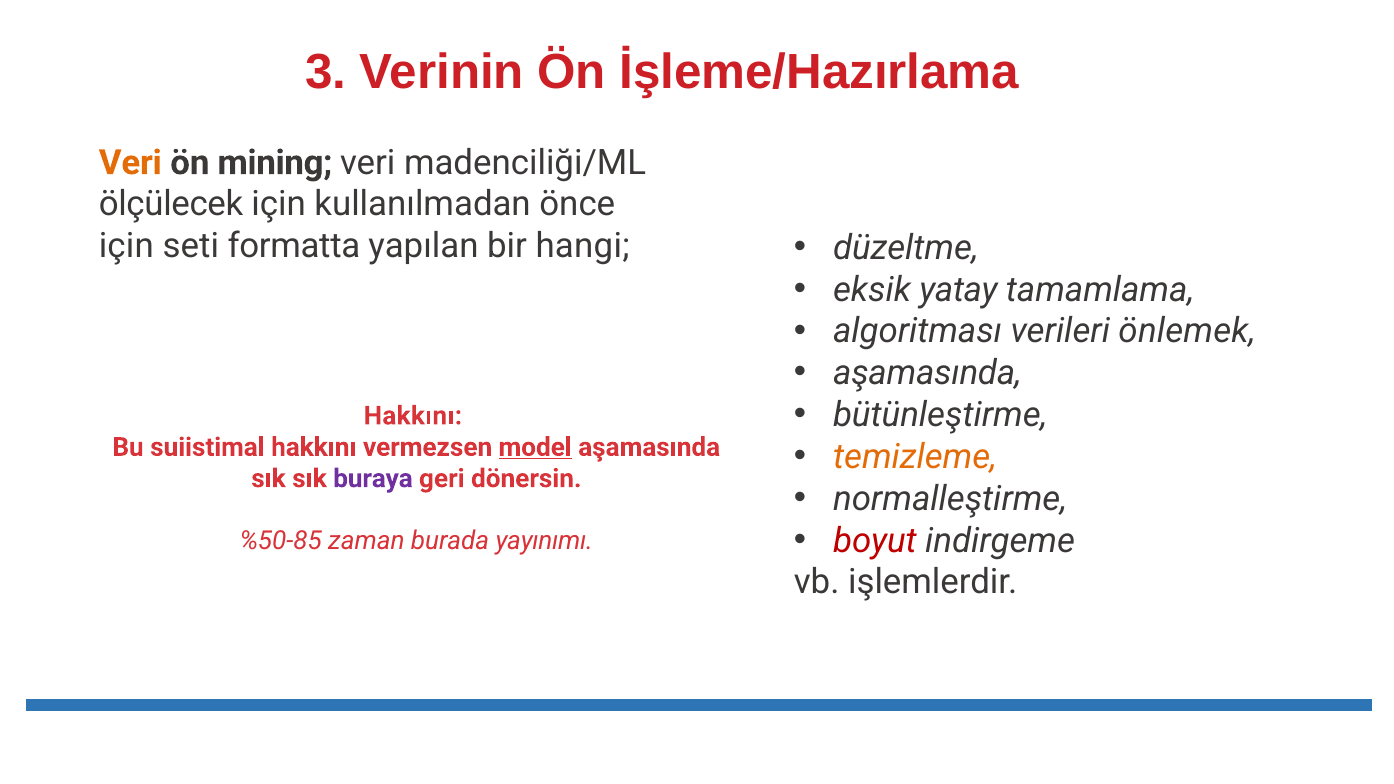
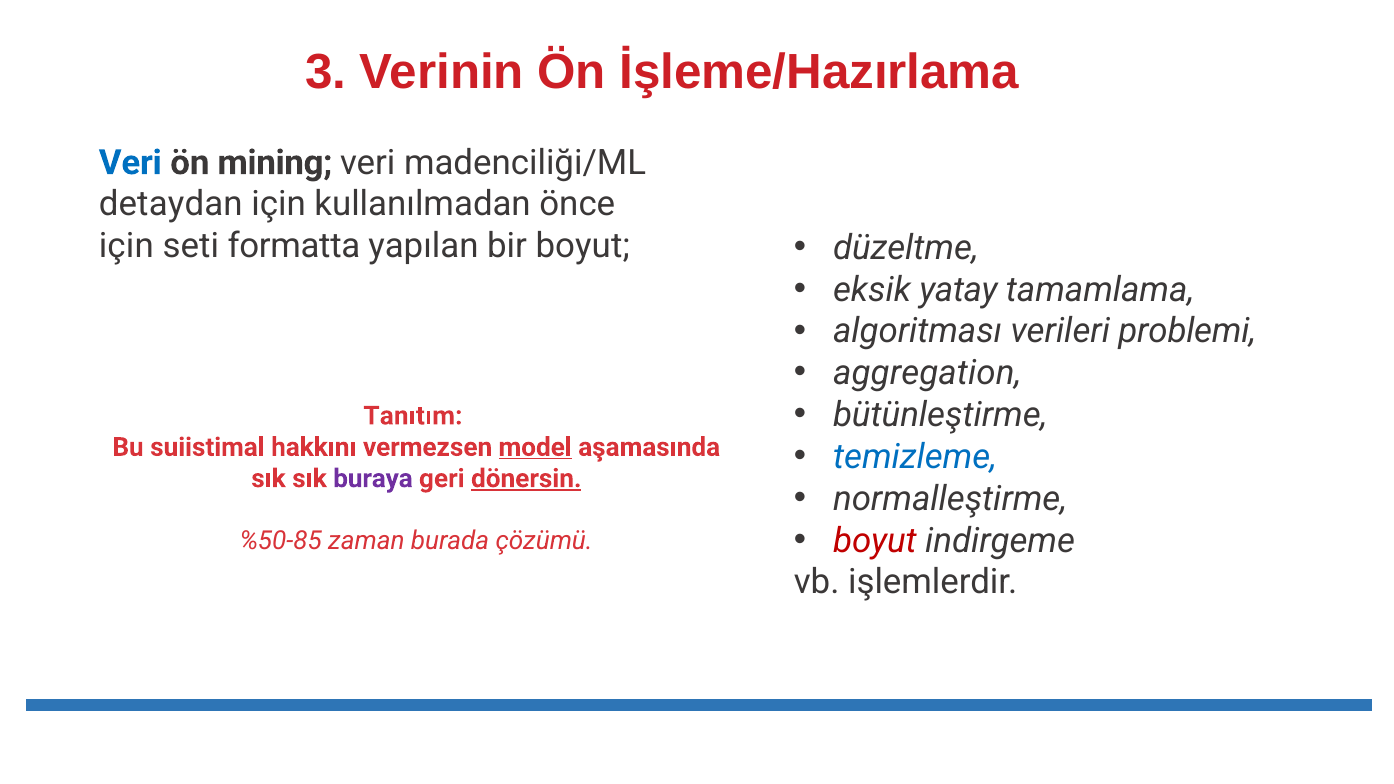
Veri at (130, 163) colour: orange -> blue
ölçülecek: ölçülecek -> detaydan
bir hangi: hangi -> boyut
önlemek: önlemek -> problemi
aşamasında at (927, 373): aşamasında -> aggregation
Hakkını at (413, 416): Hakkını -> Tanıtım
temizleme colour: orange -> blue
dönersin underline: none -> present
yayınımı: yayınımı -> çözümü
